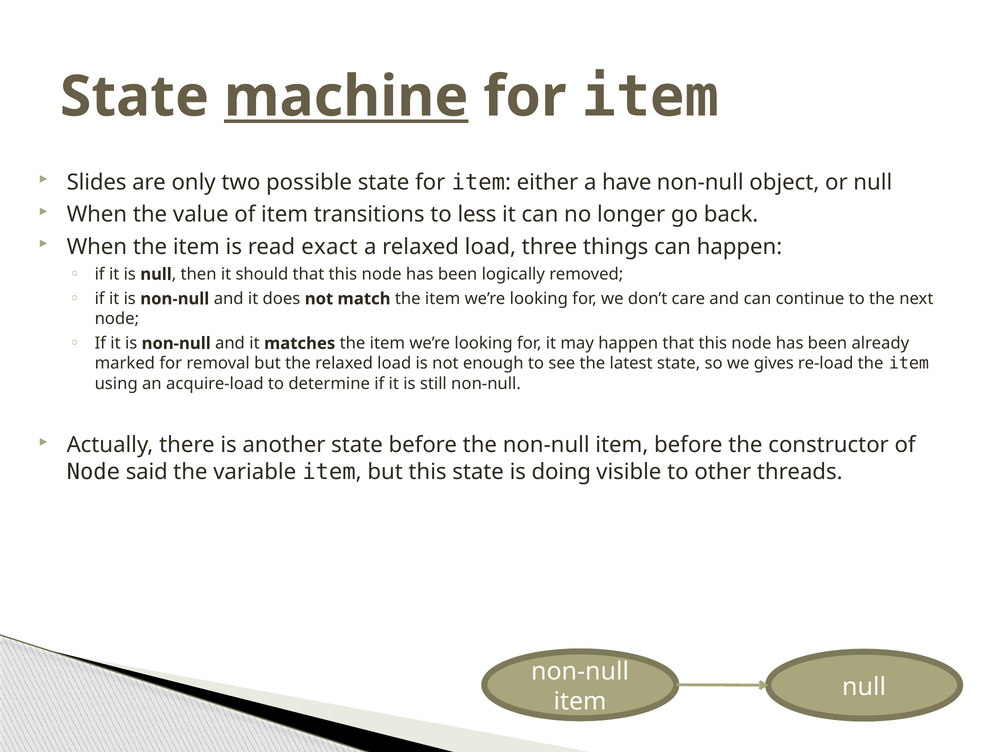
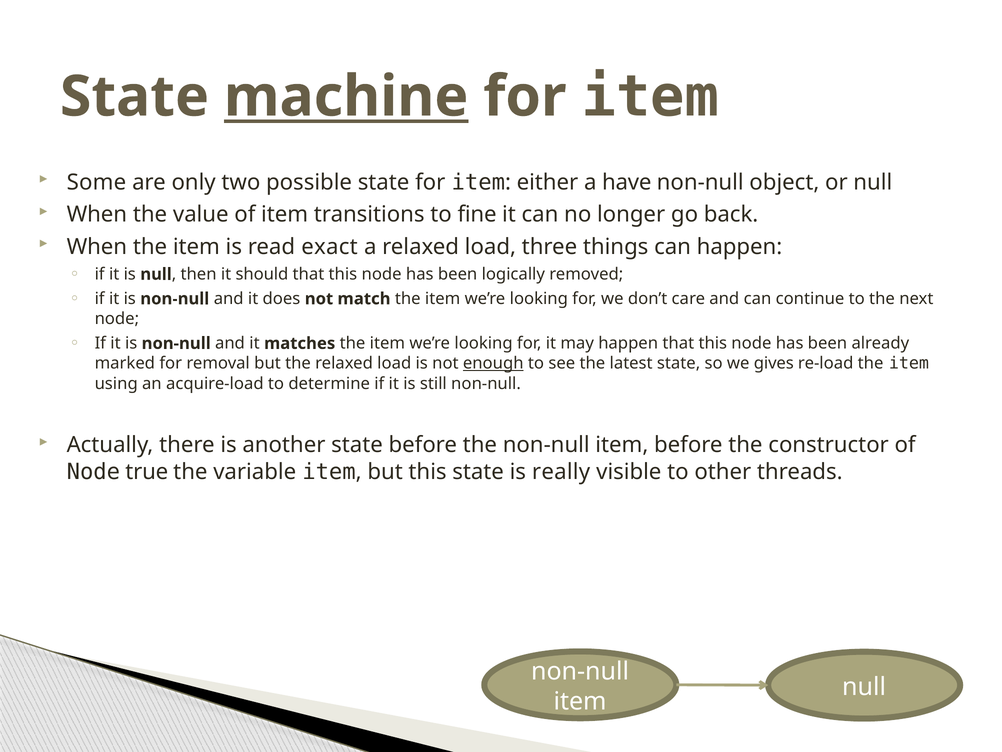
Slides: Slides -> Some
less: less -> fine
enough underline: none -> present
said: said -> true
doing: doing -> really
